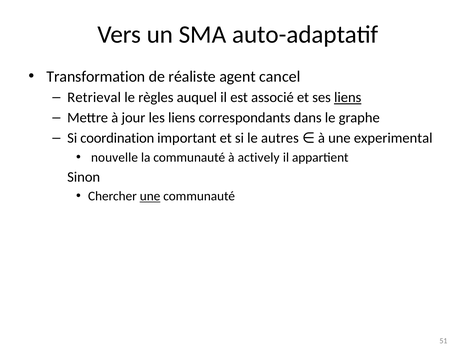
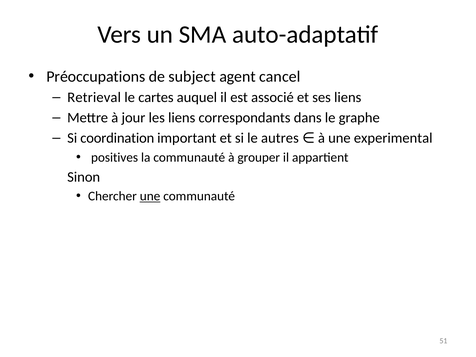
Transformation: Transformation -> Préoccupations
réaliste: réaliste -> subject
règles: règles -> cartes
liens at (348, 98) underline: present -> none
nouvelle: nouvelle -> positives
actively: actively -> grouper
